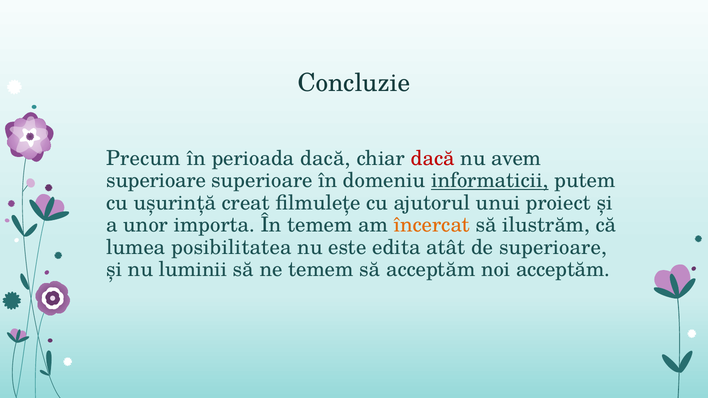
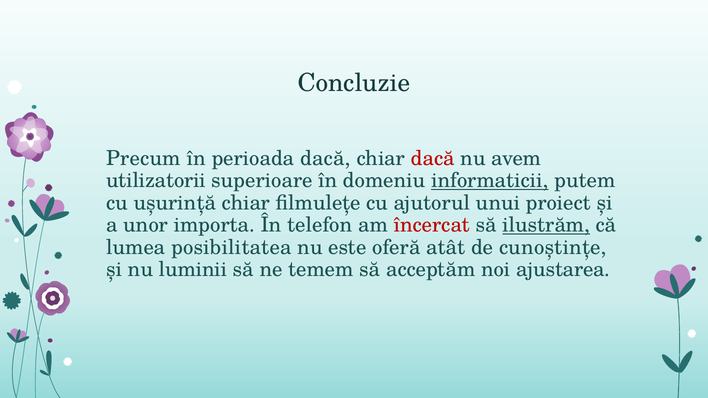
superioare at (156, 181): superioare -> utilizatorii
ușurință creat: creat -> chiar
În temem: temem -> telefon
încercat colour: orange -> red
ilustrăm underline: none -> present
edita: edita -> oferă
de superioare: superioare -> cunoștințe
noi acceptăm: acceptăm -> ajustarea
